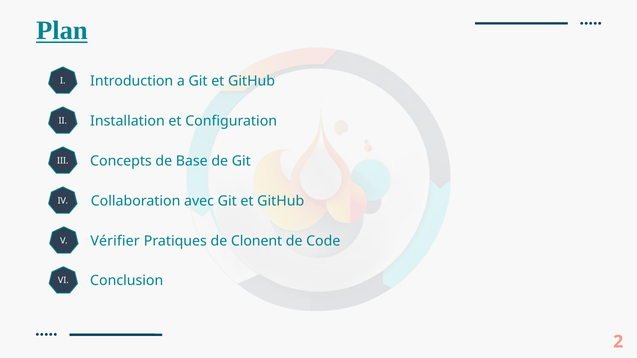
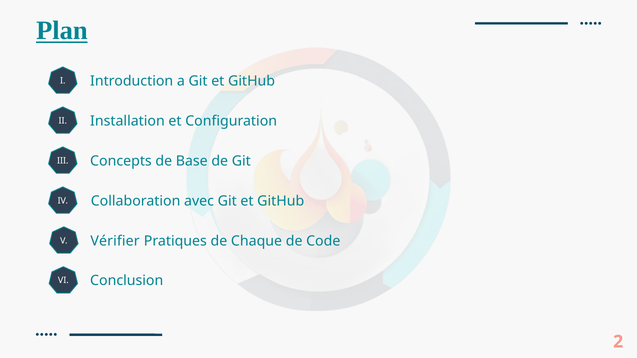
Clonent: Clonent -> Chaque
